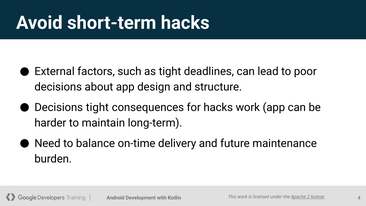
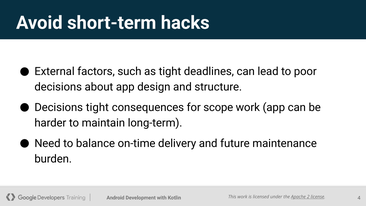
for hacks: hacks -> scope
